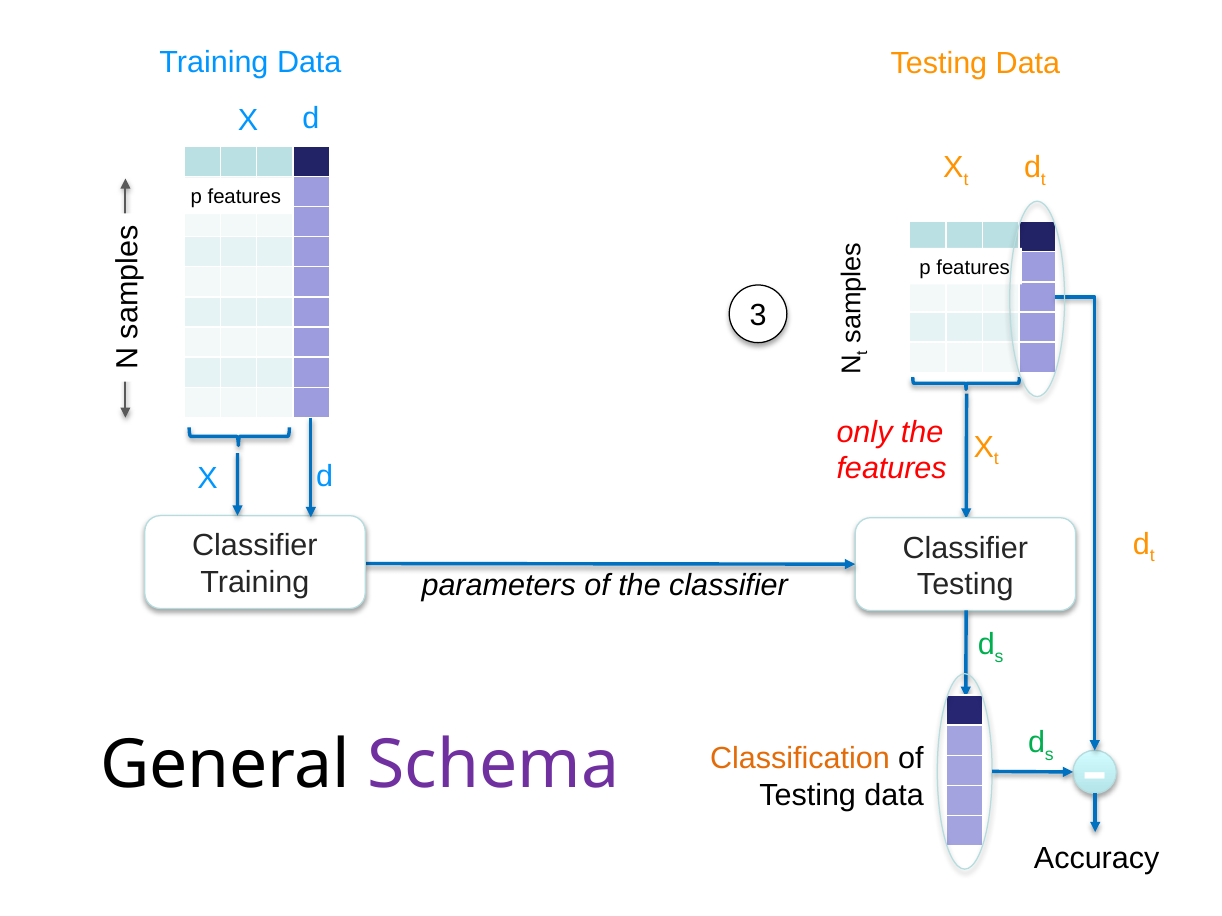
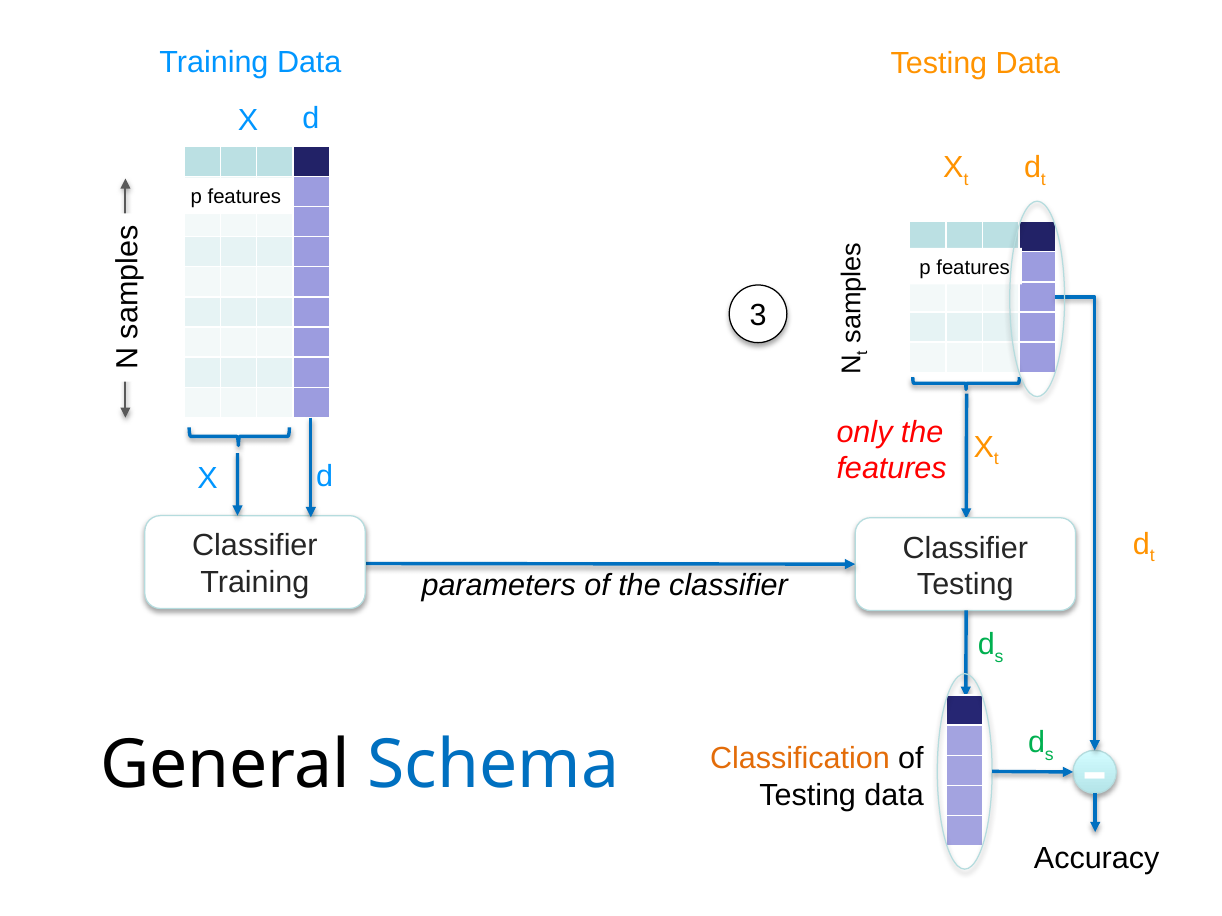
Schema colour: purple -> blue
